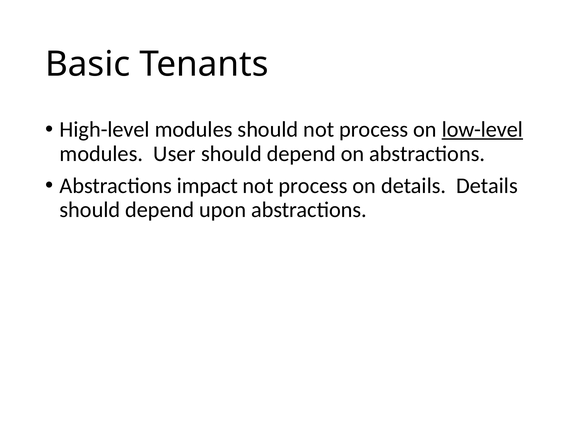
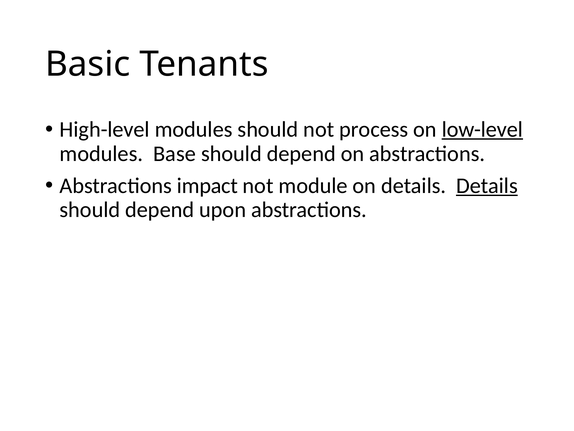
User: User -> Base
process at (313, 186): process -> module
Details at (487, 186) underline: none -> present
